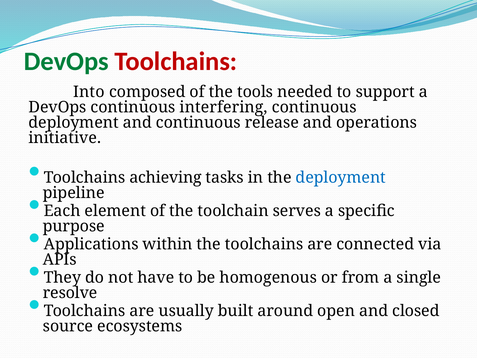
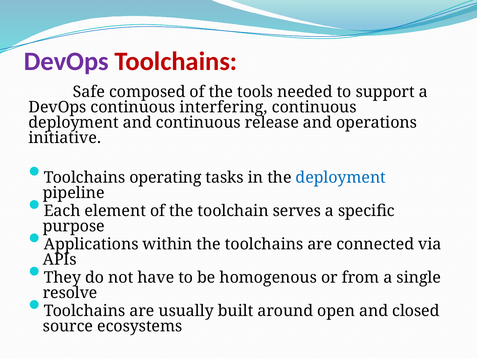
DevOps at (66, 61) colour: green -> purple
Into: Into -> Safe
achieving: achieving -> operating
